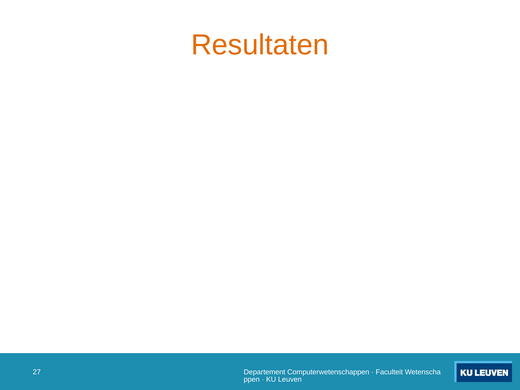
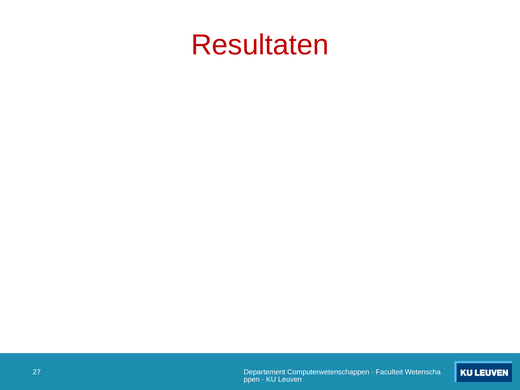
Resultaten colour: orange -> red
